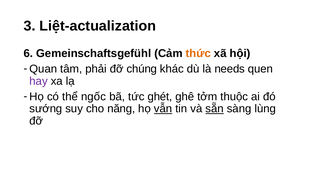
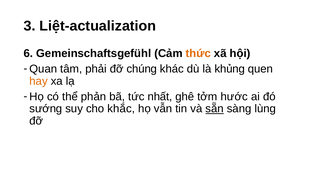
needs: needs -> khủng
hay colour: purple -> orange
ngốc: ngốc -> phản
ghét: ghét -> nhất
thuộc: thuộc -> hước
năng: năng -> khắc
vẫn underline: present -> none
